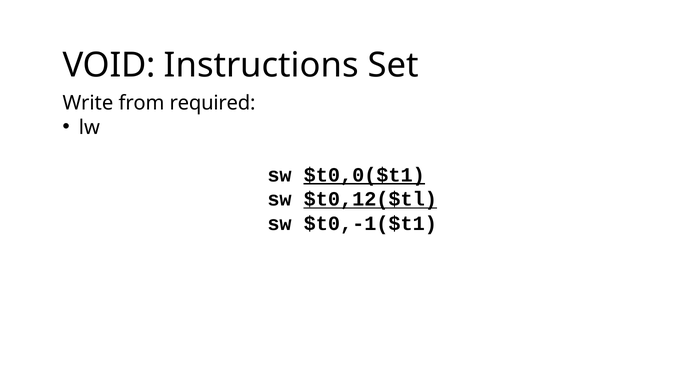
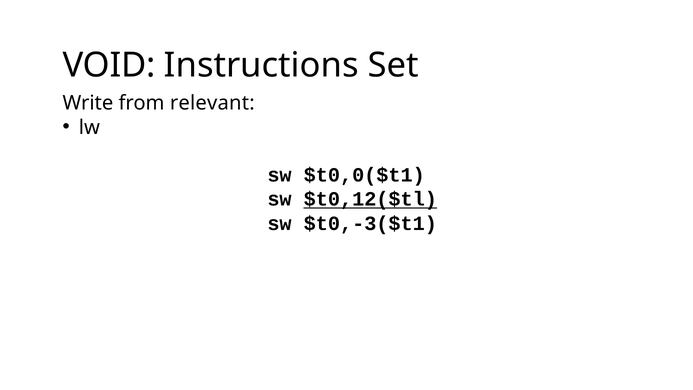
required: required -> relevant
$t0,0($t1 underline: present -> none
$t0,-1($t1: $t0,-1($t1 -> $t0,-3($t1
